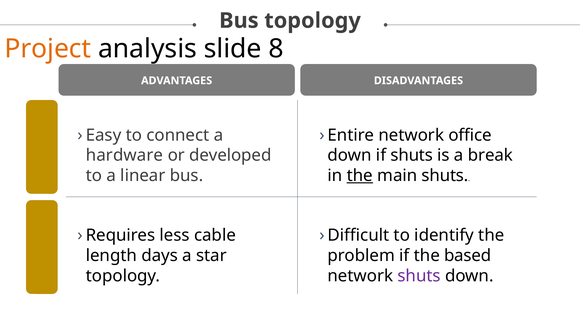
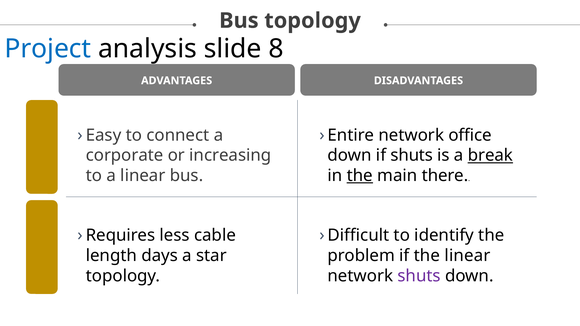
Project colour: orange -> blue
hardware: hardware -> corporate
developed: developed -> increasing
break underline: none -> present
main shuts: shuts -> there
the based: based -> linear
